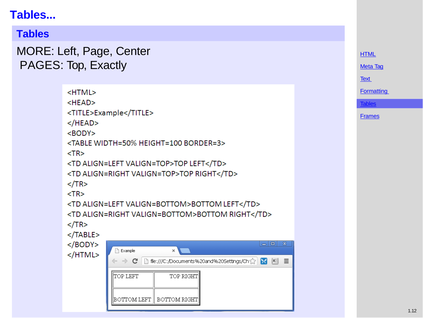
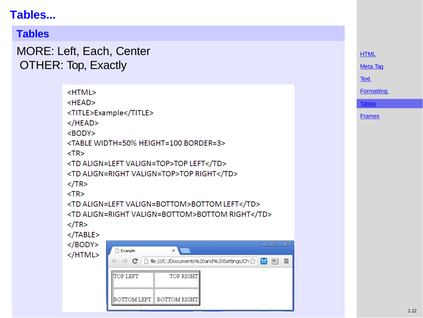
Page: Page -> Each
PAGES: PAGES -> OTHER
